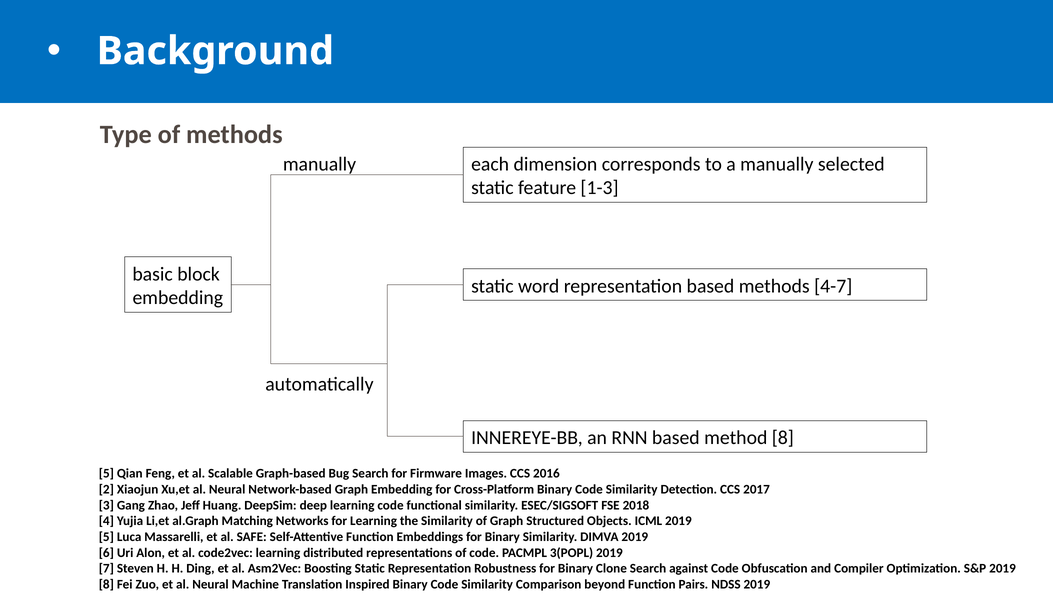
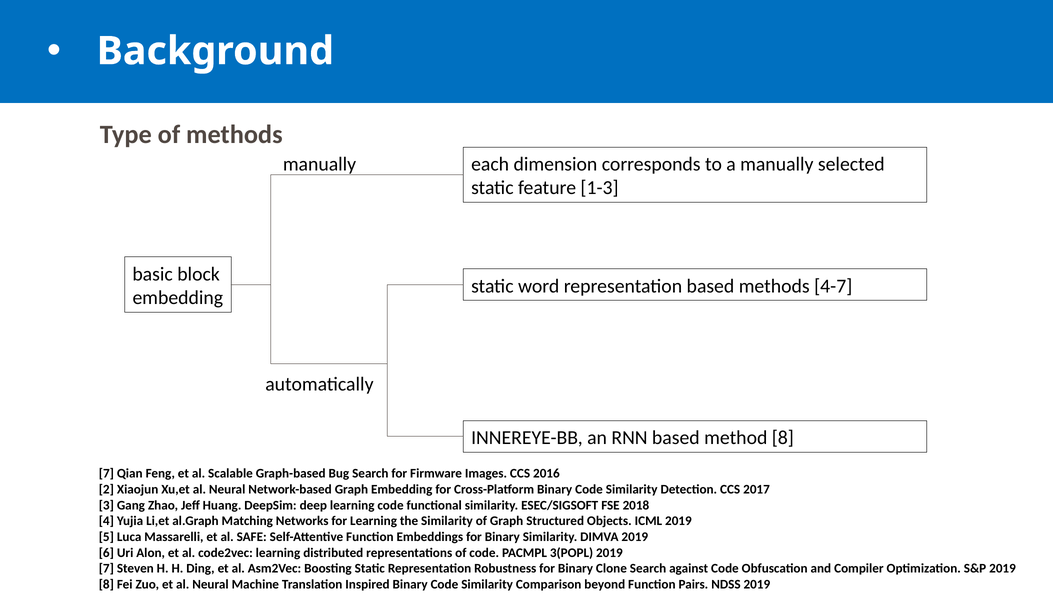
5 at (106, 473): 5 -> 7
